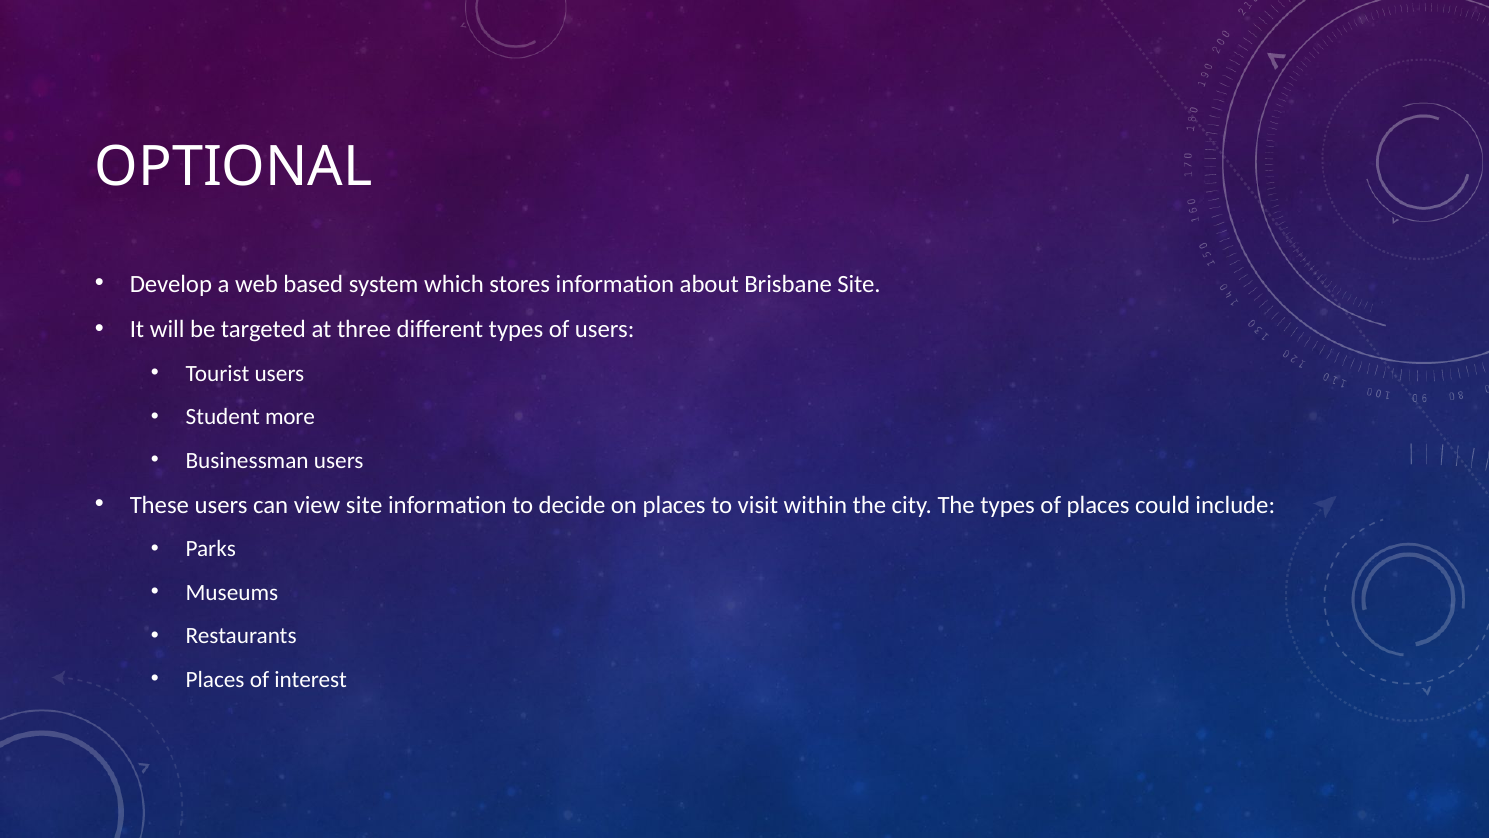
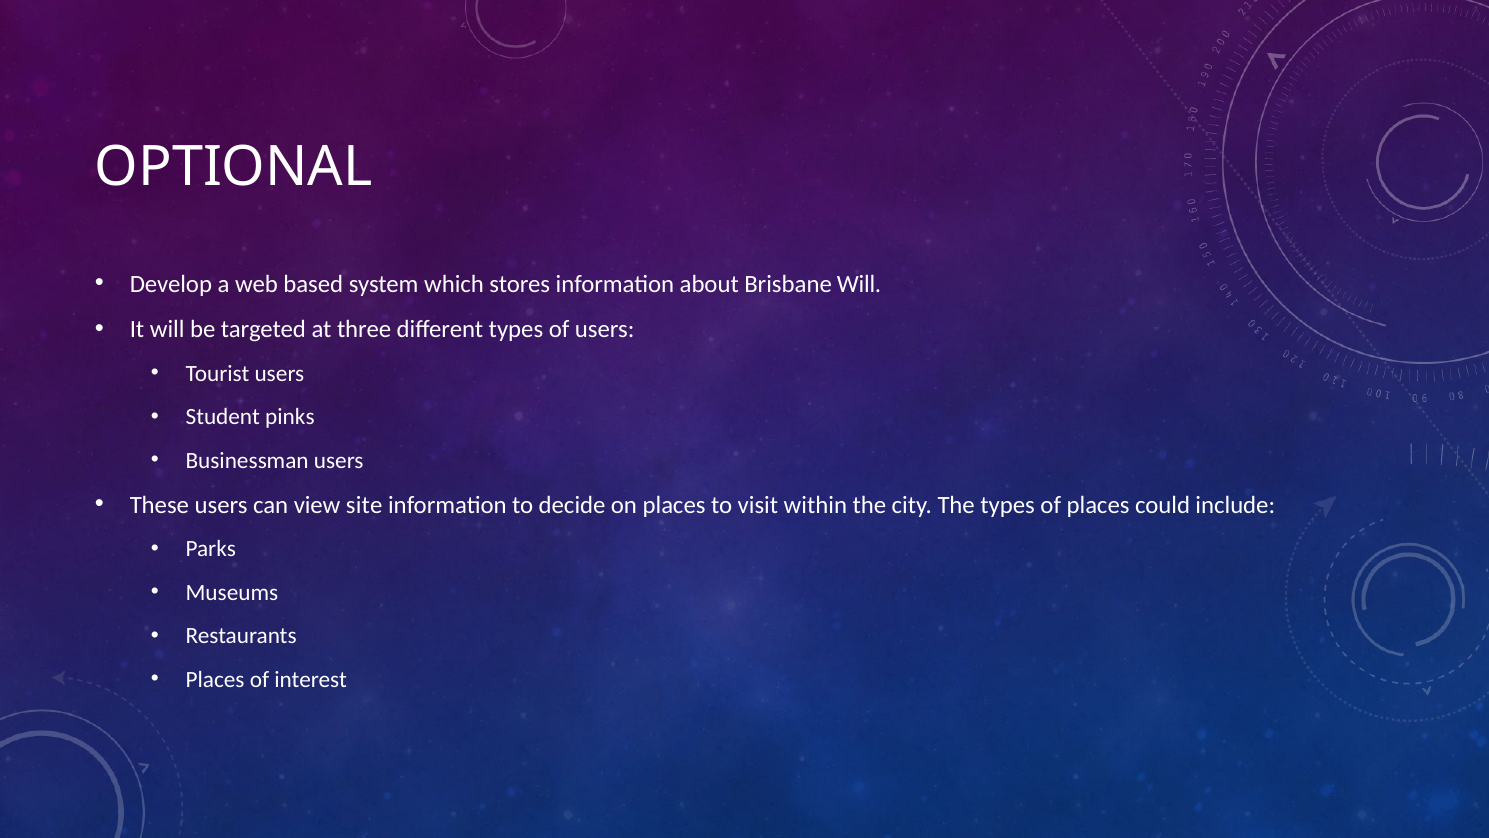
Brisbane Site: Site -> Will
more: more -> pinks
